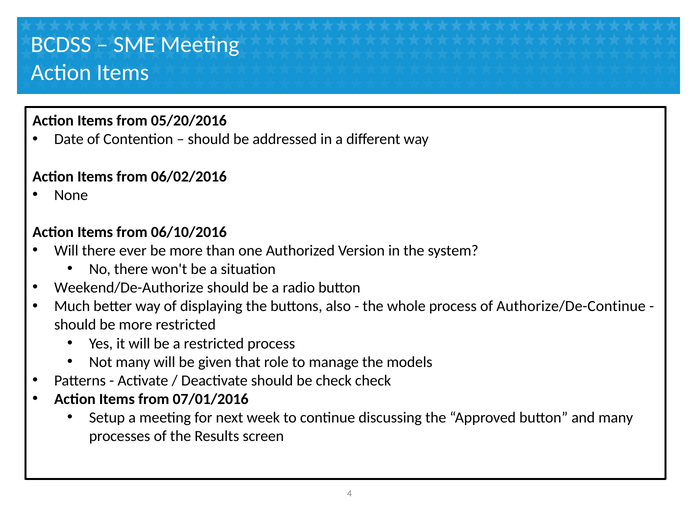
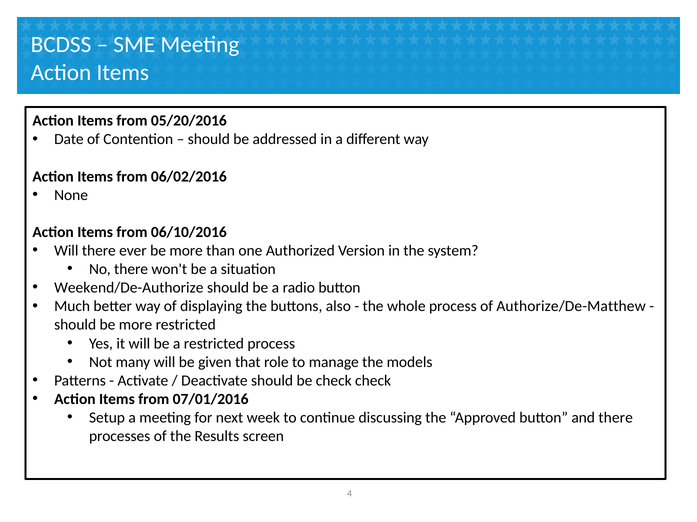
Authorize/De-Continue: Authorize/De-Continue -> Authorize/De-Matthew
and many: many -> there
